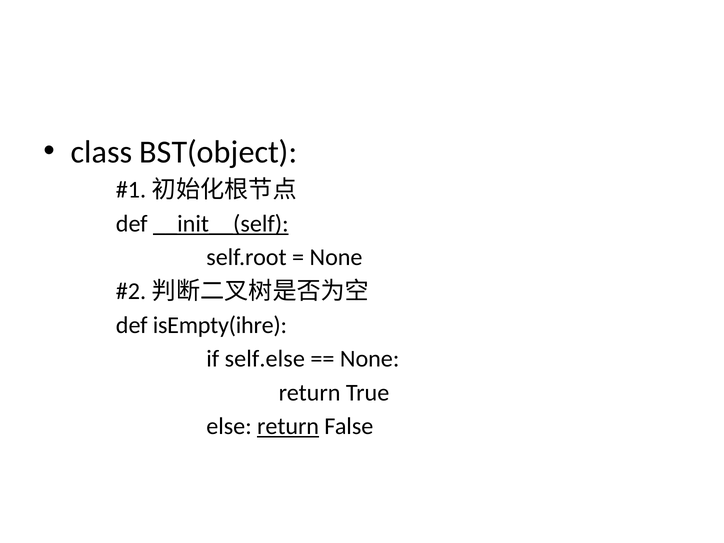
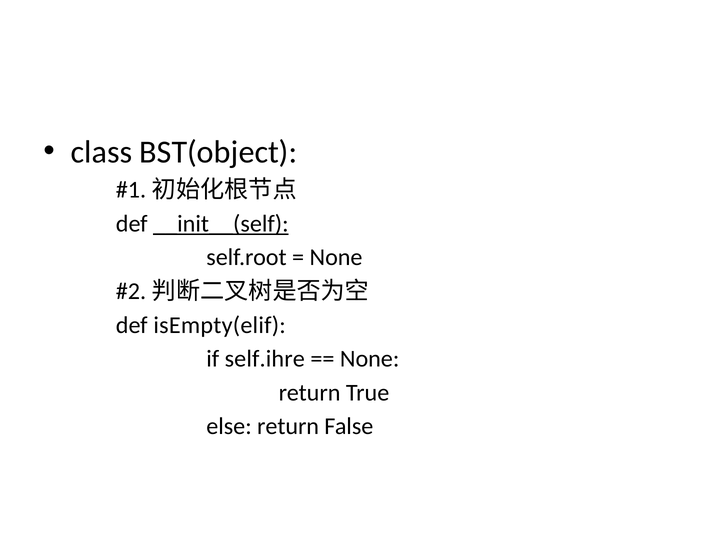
isEmpty(ihre: isEmpty(ihre -> isEmpty(elif
self.else: self.else -> self.ihre
return at (288, 426) underline: present -> none
